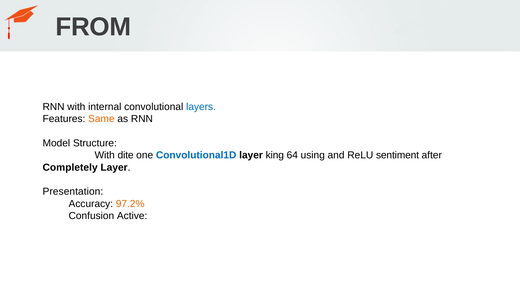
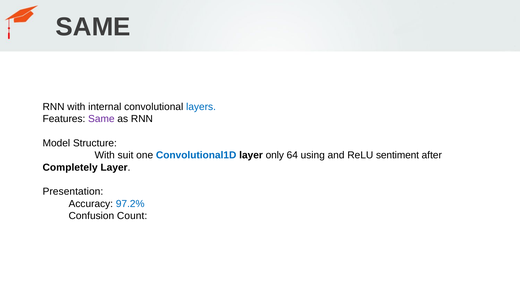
FROM at (93, 27): FROM -> SAME
Same at (101, 119) colour: orange -> purple
dite: dite -> suit
king: king -> only
97.2% colour: orange -> blue
Active: Active -> Count
